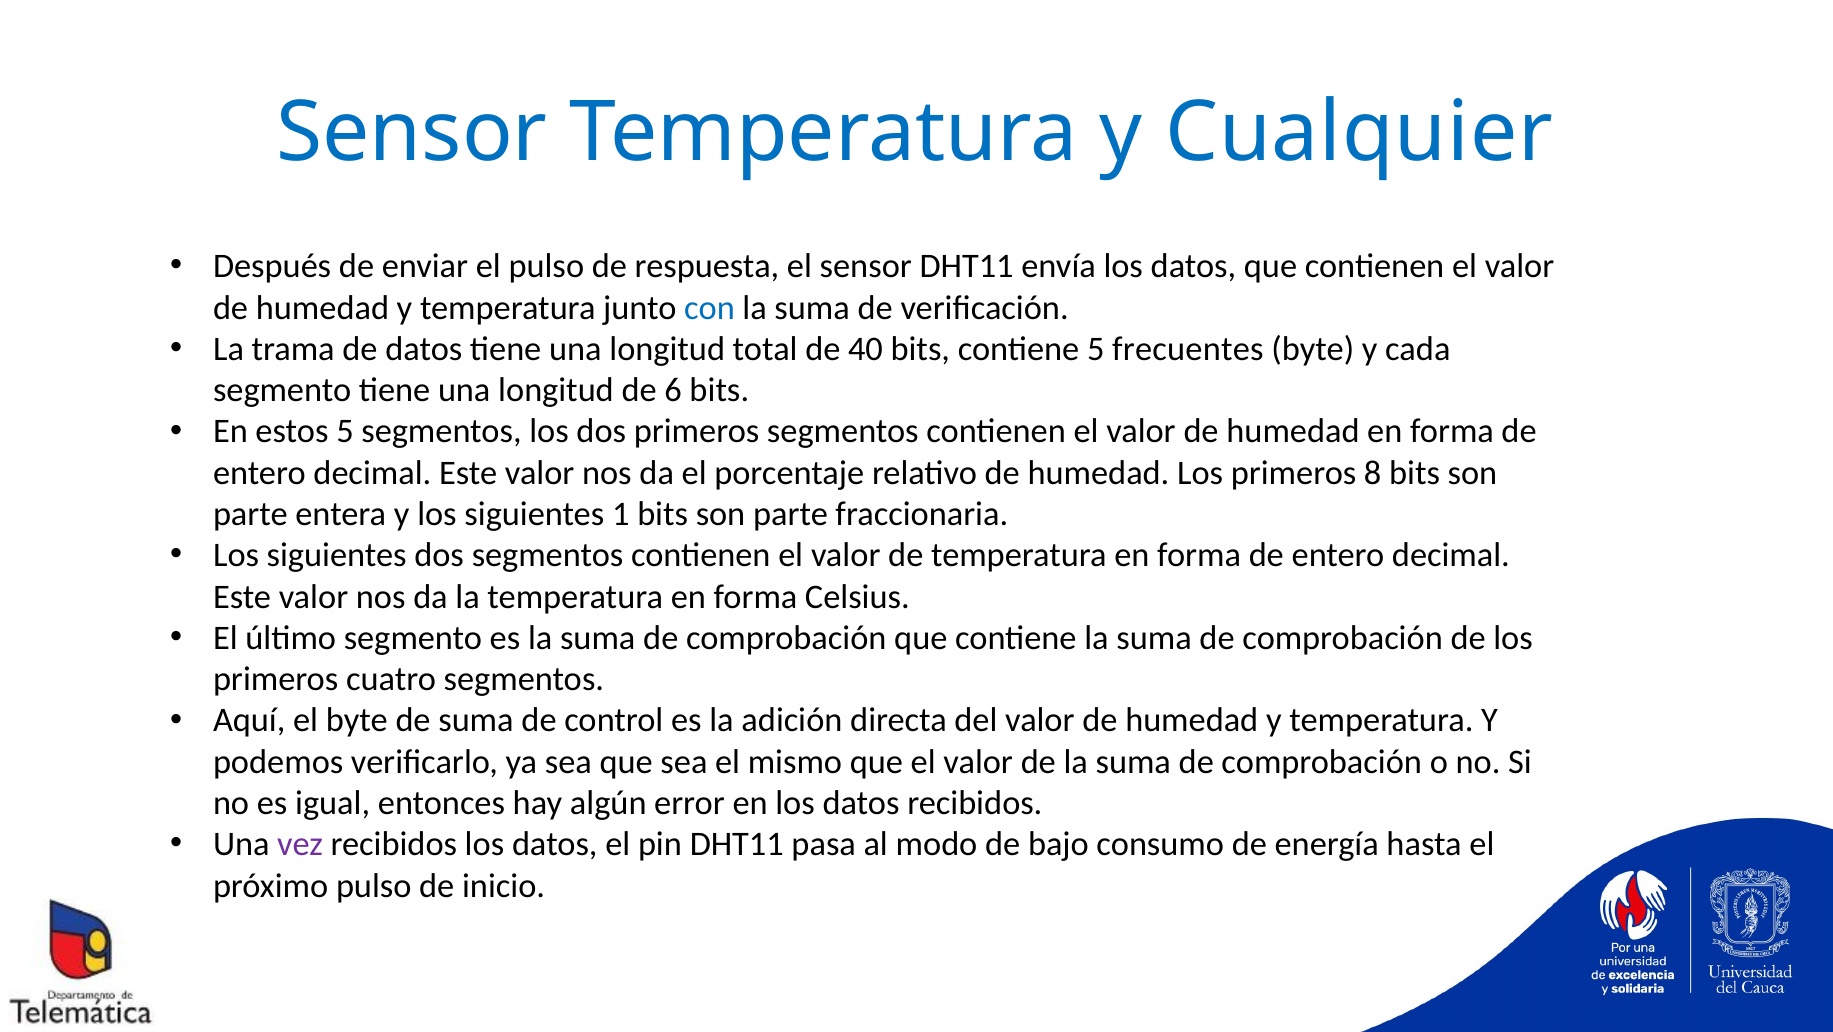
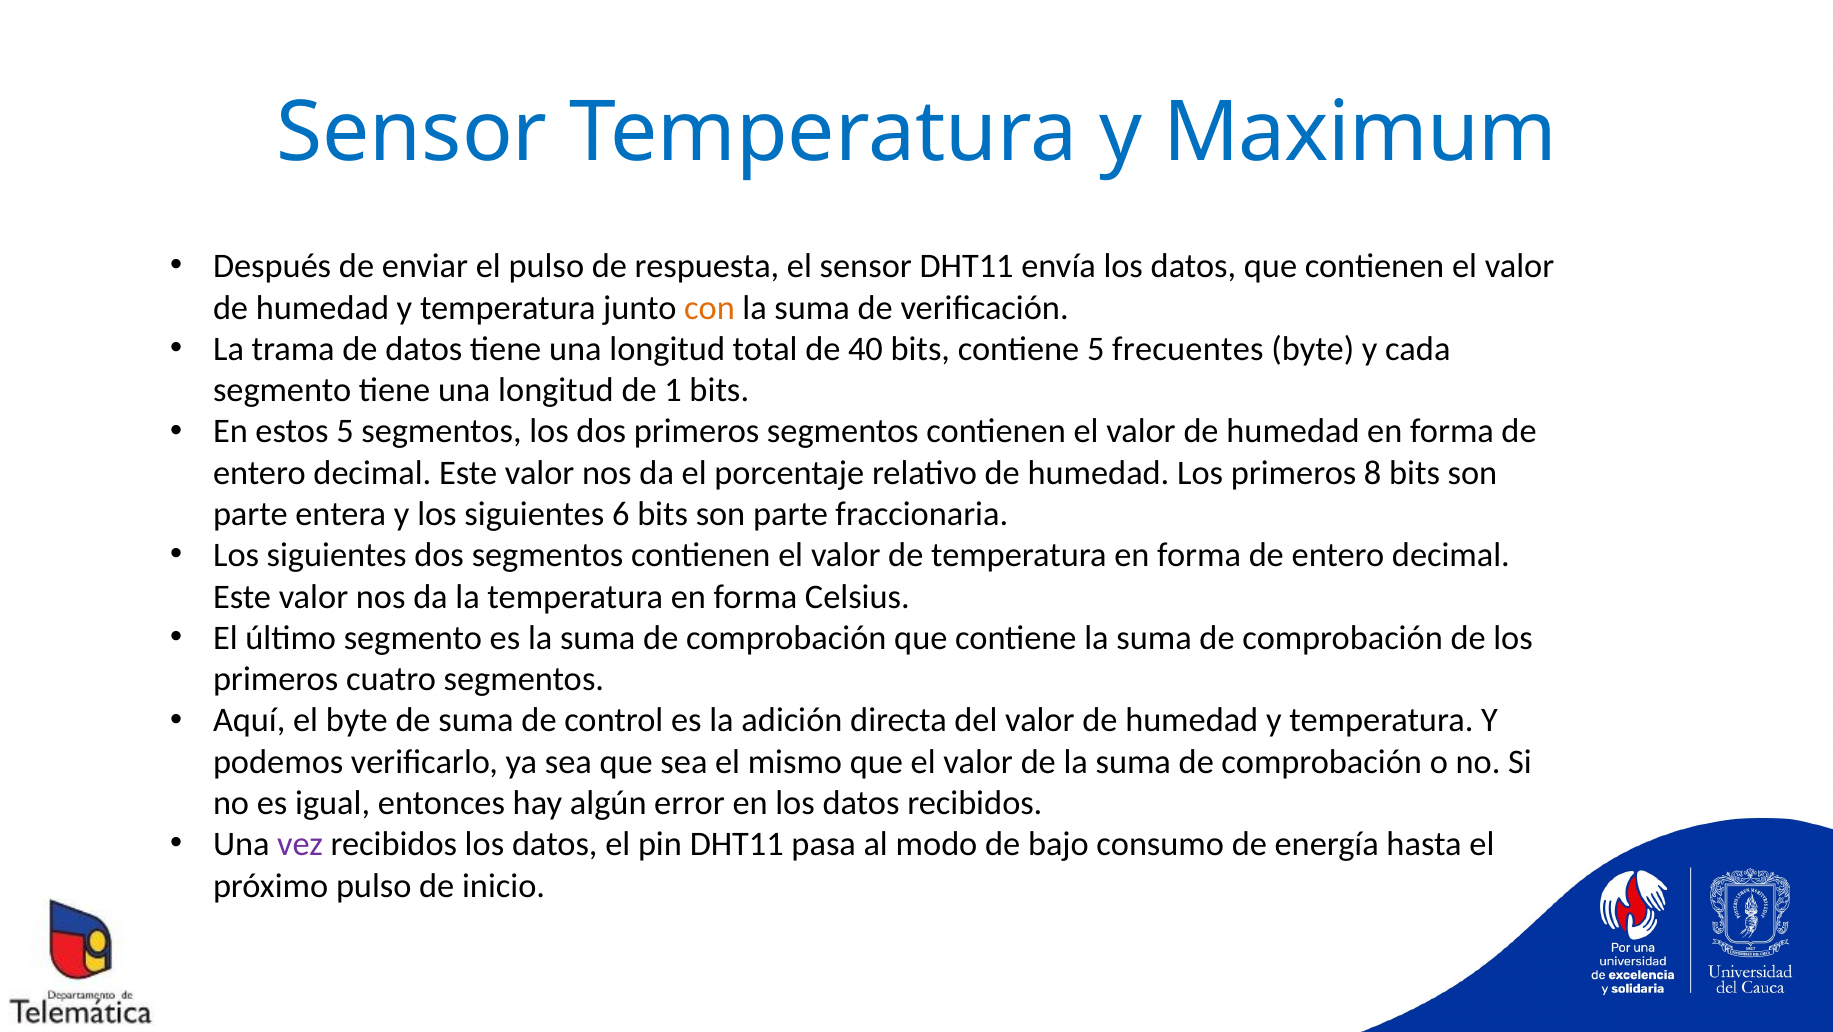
Cualquier: Cualquier -> Maximum
con colour: blue -> orange
6: 6 -> 1
1: 1 -> 6
